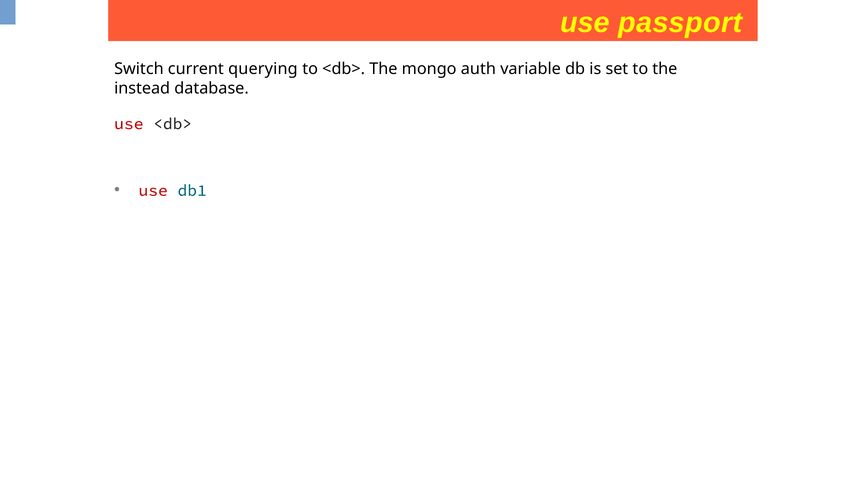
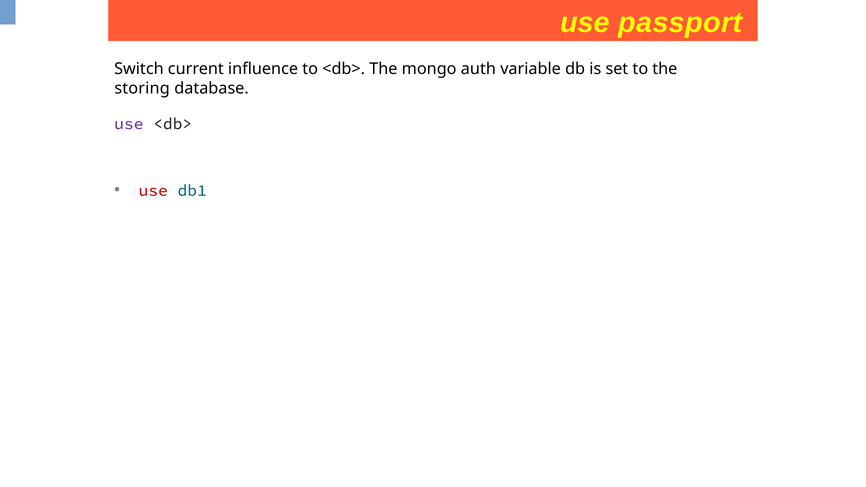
querying: querying -> influence
instead: instead -> storing
use at (129, 124) colour: red -> purple
